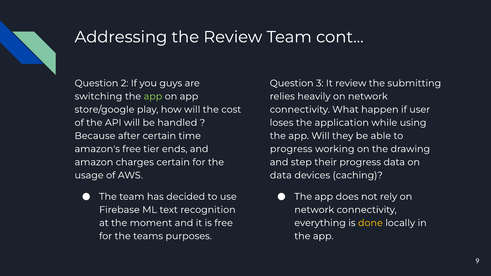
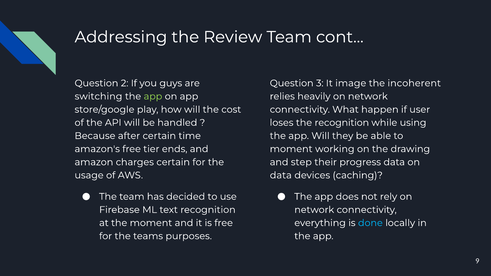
It review: review -> image
submitting: submitting -> incoherent
the application: application -> recognition
progress at (291, 149): progress -> moment
done colour: yellow -> light blue
